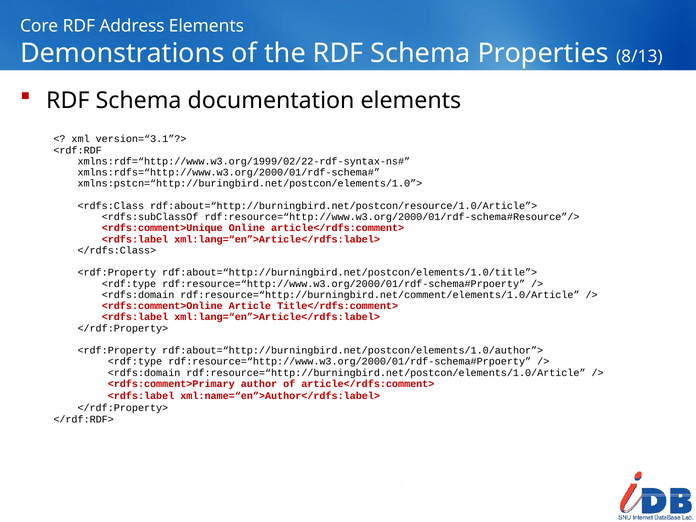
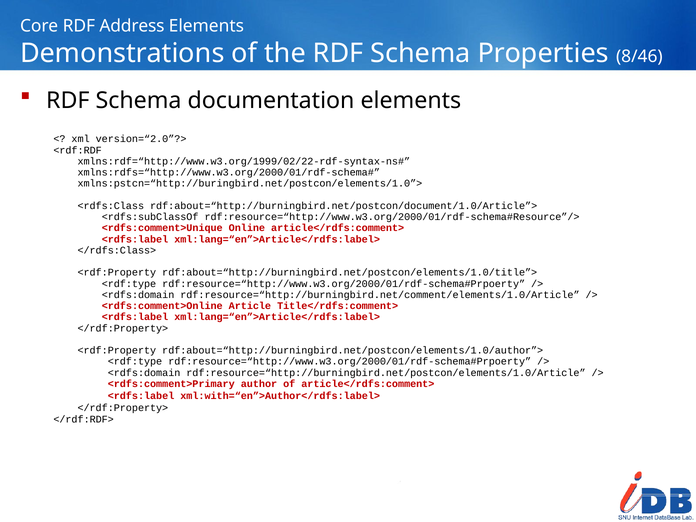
8/13: 8/13 -> 8/46
version=“3.1”?>: version=“3.1”?> -> version=“2.0”?>
rdf:about=“http://burningbird.net/postcon/resource/1.0/Article”>: rdf:about=“http://burningbird.net/postcon/resource/1.0/Article”> -> rdf:about=“http://burningbird.net/postcon/document/1.0/Article”>
xml:name=“en”>Author</rdfs:label>: xml:name=“en”>Author</rdfs:label> -> xml:with=“en”>Author</rdfs:label>
